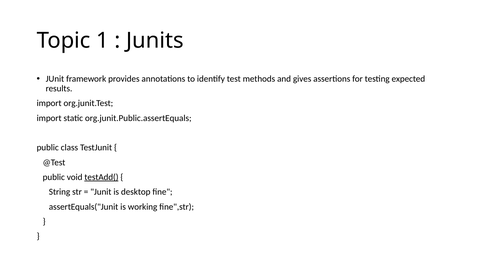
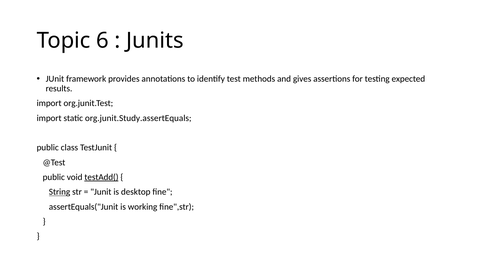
1: 1 -> 6
org.junit.Public.assertEquals: org.junit.Public.assertEquals -> org.junit.Study.assertEquals
String underline: none -> present
